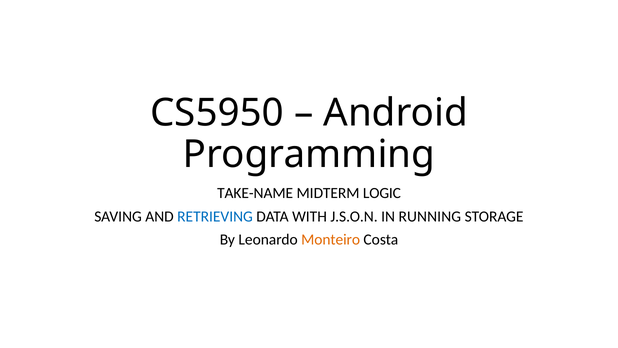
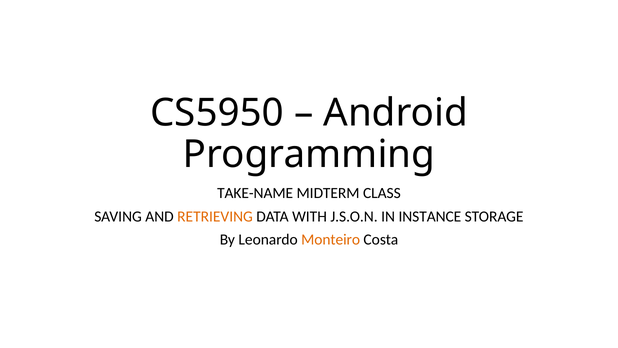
LOGIC: LOGIC -> CLASS
RETRIEVING colour: blue -> orange
RUNNING: RUNNING -> INSTANCE
